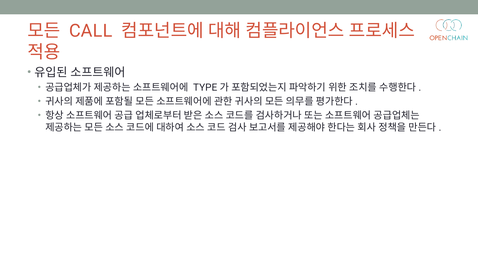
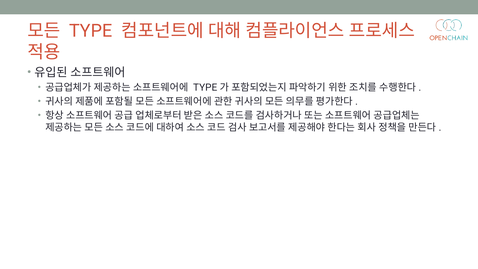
CALL at (91, 31): CALL -> TYPE
